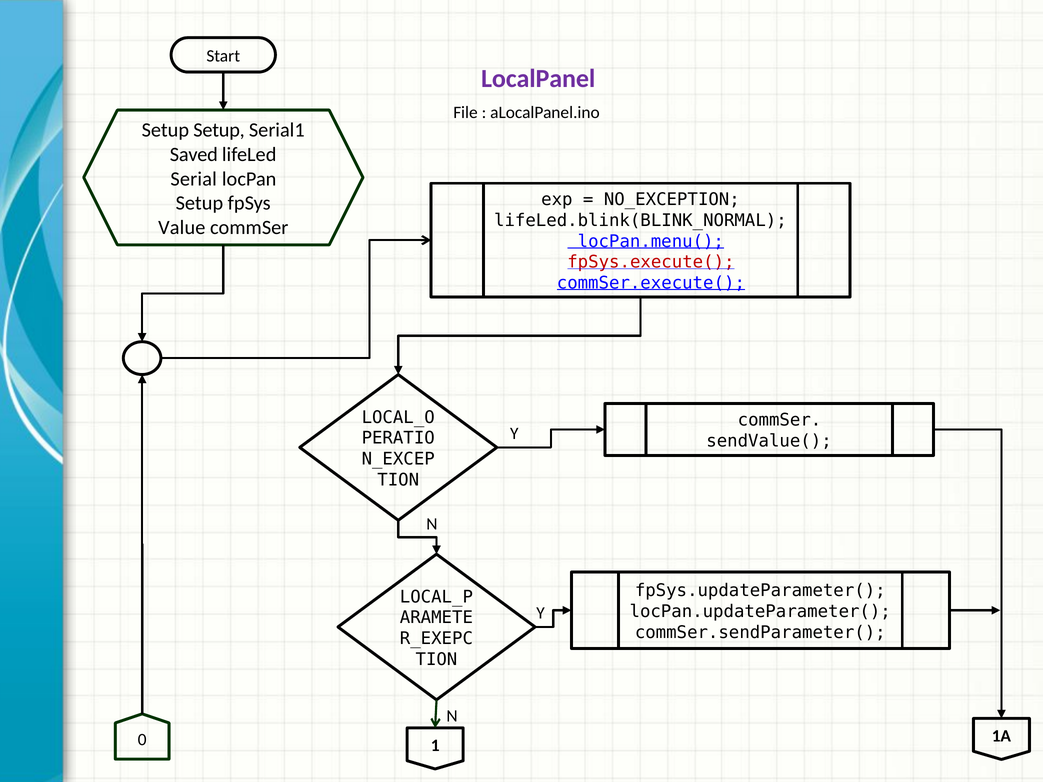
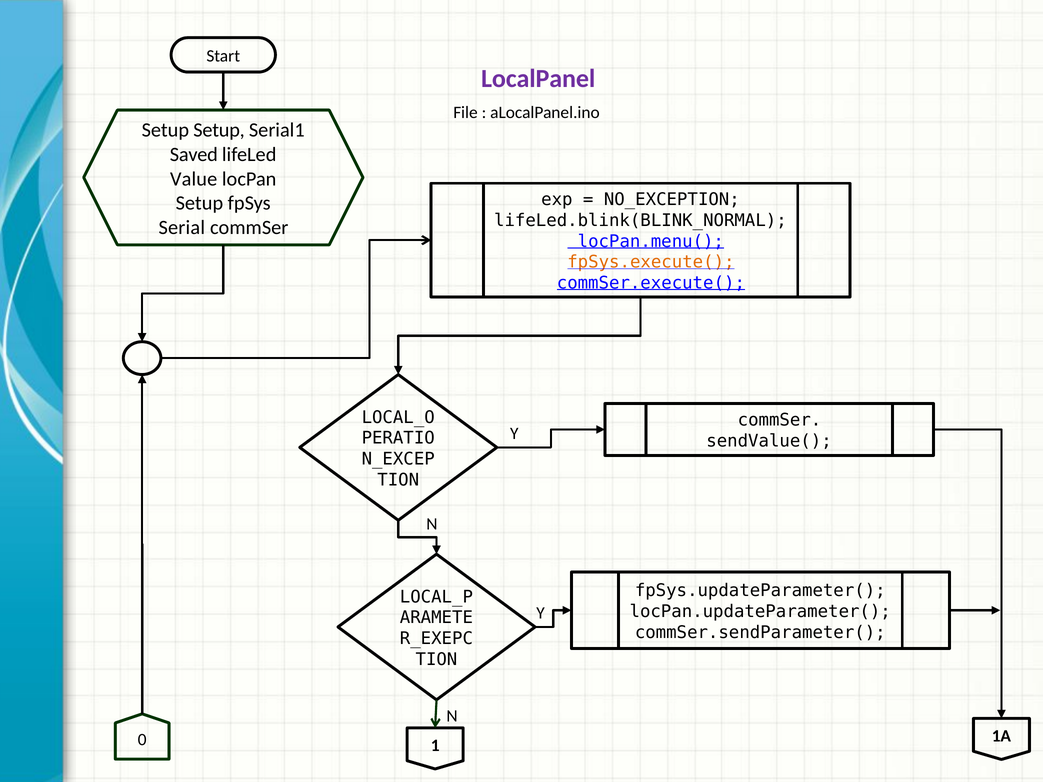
Serial: Serial -> Value
Value: Value -> Serial
fpSys.execute( colour: red -> orange
